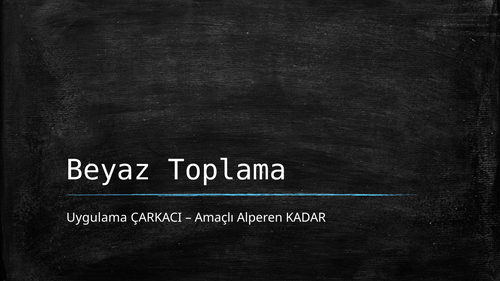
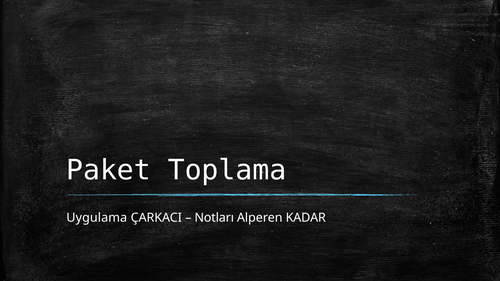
Beyaz: Beyaz -> Paket
Amaçlı: Amaçlı -> Notları
